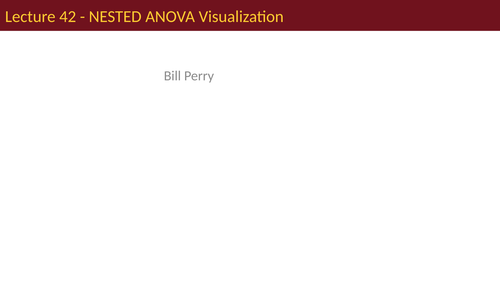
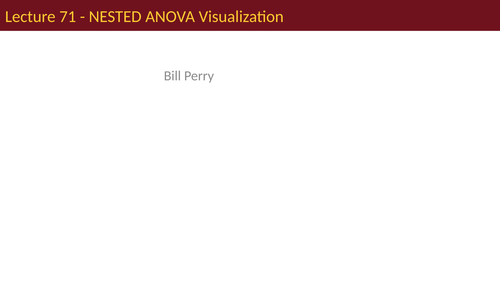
42: 42 -> 71
